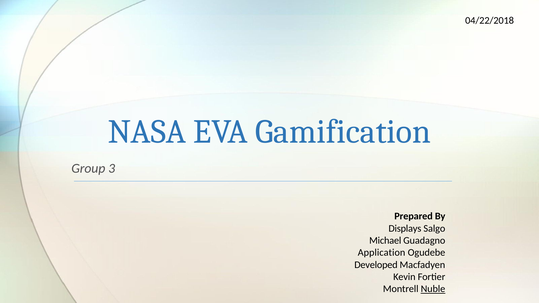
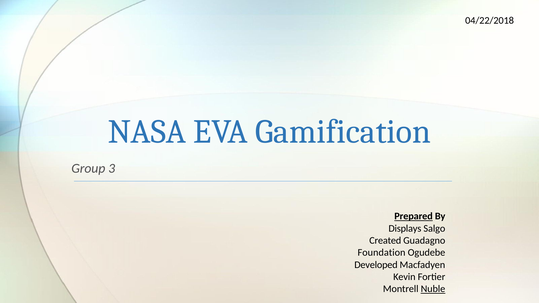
Prepared underline: none -> present
Michael: Michael -> Created
Application: Application -> Foundation
